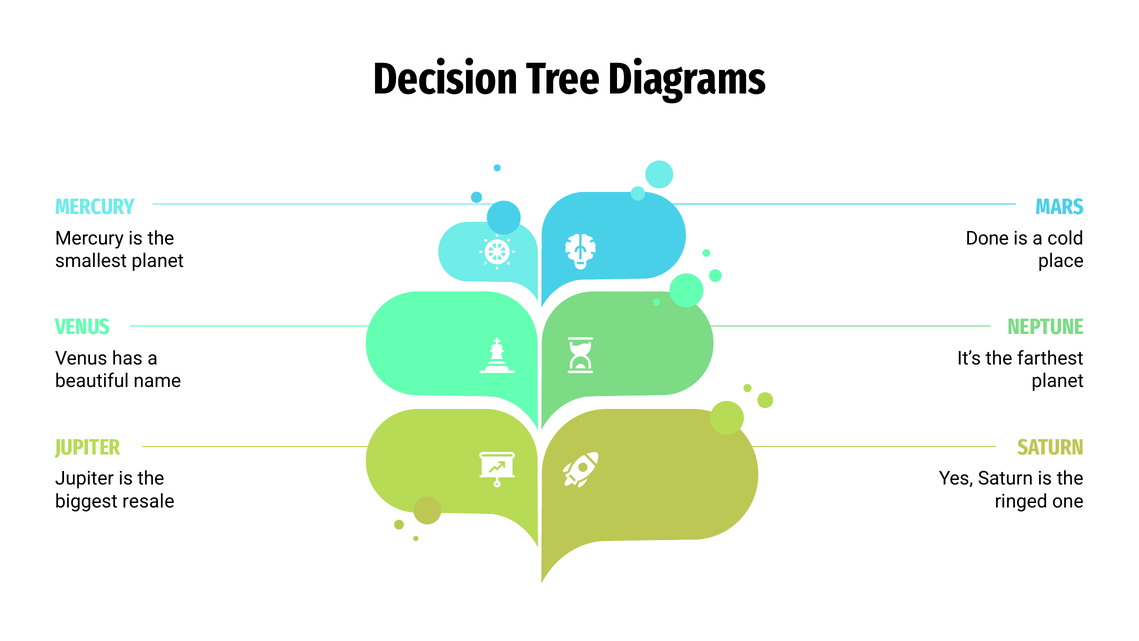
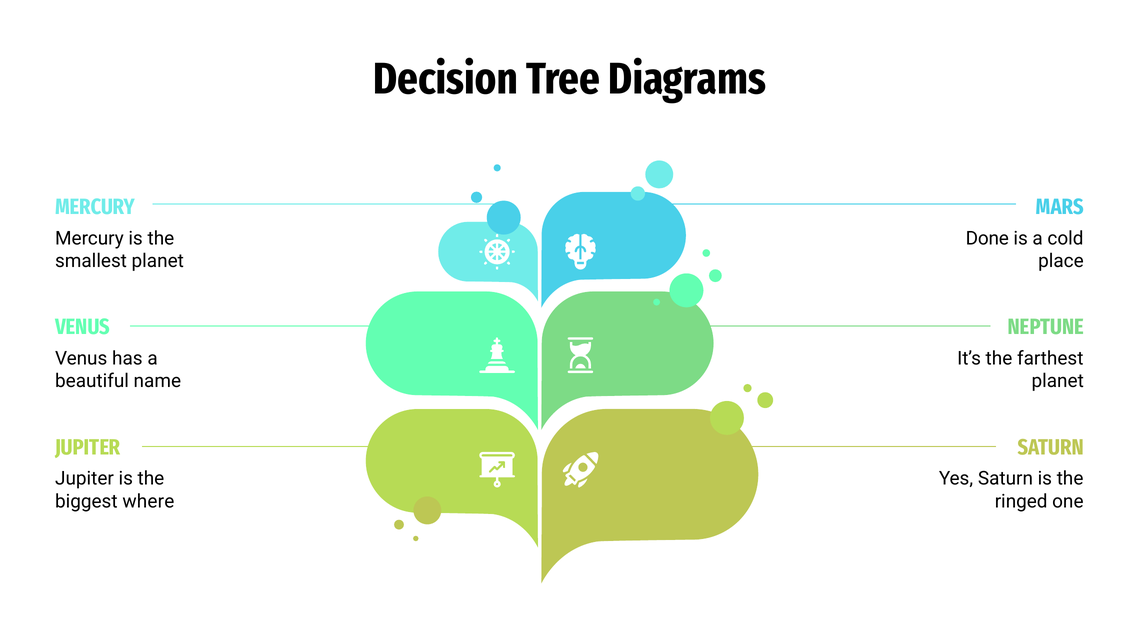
resale: resale -> where
